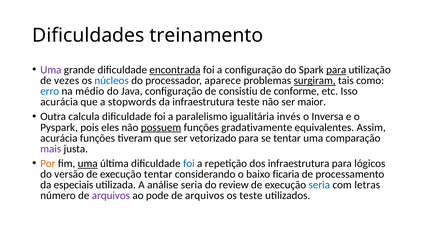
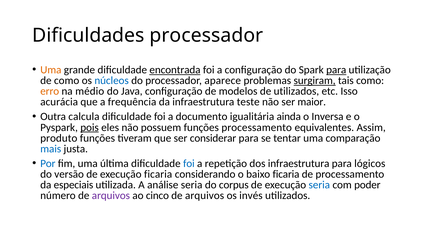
Dificuldades treinamento: treinamento -> processador
Uma at (51, 70) colour: purple -> orange
de vezes: vezes -> como
erro colour: blue -> orange
consistiu: consistiu -> modelos
de conforme: conforme -> utilizados
stopwords: stopwords -> frequência
paralelismo: paralelismo -> documento
invés: invés -> ainda
pois underline: none -> present
possuem underline: present -> none
funções gradativamente: gradativamente -> processamento
acurácia at (59, 138): acurácia -> produto
vetorizado: vetorizado -> considerar
mais colour: purple -> blue
Por colour: orange -> blue
uma at (88, 164) underline: present -> none
execução tentar: tentar -> ficaria
review: review -> corpus
letras: letras -> poder
pode: pode -> cinco
os teste: teste -> invés
